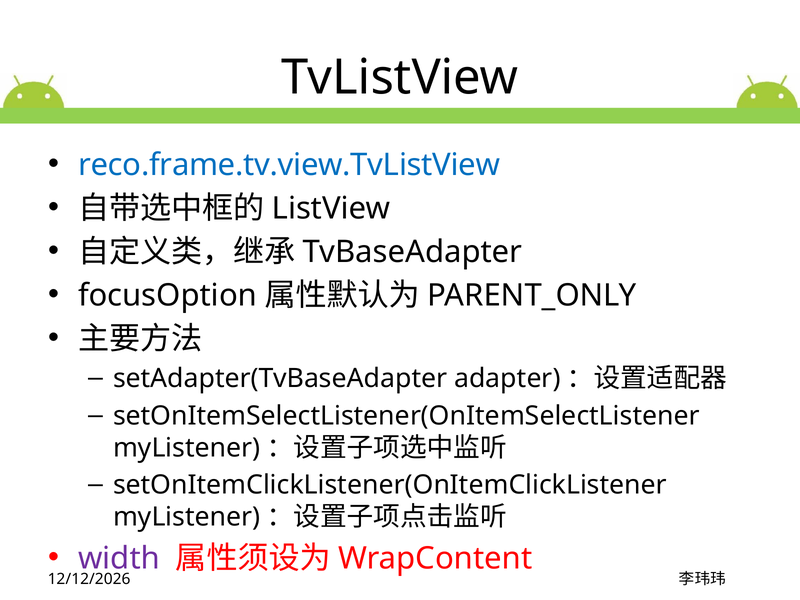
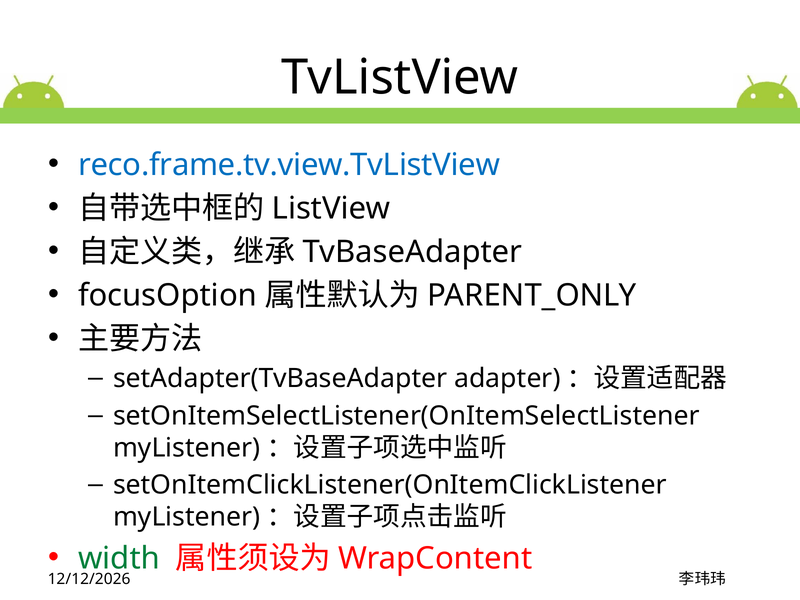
width colour: purple -> green
